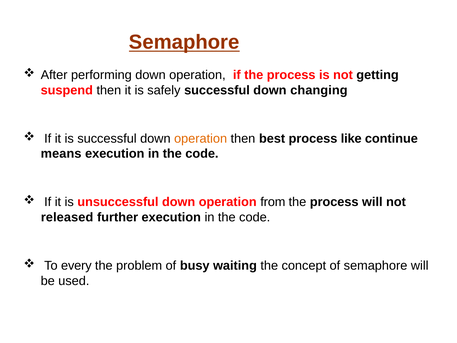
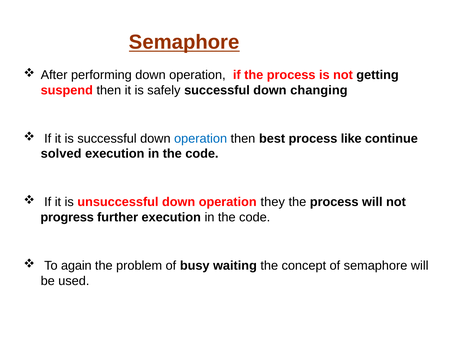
operation at (201, 138) colour: orange -> blue
means: means -> solved
from: from -> they
released: released -> progress
every: every -> again
